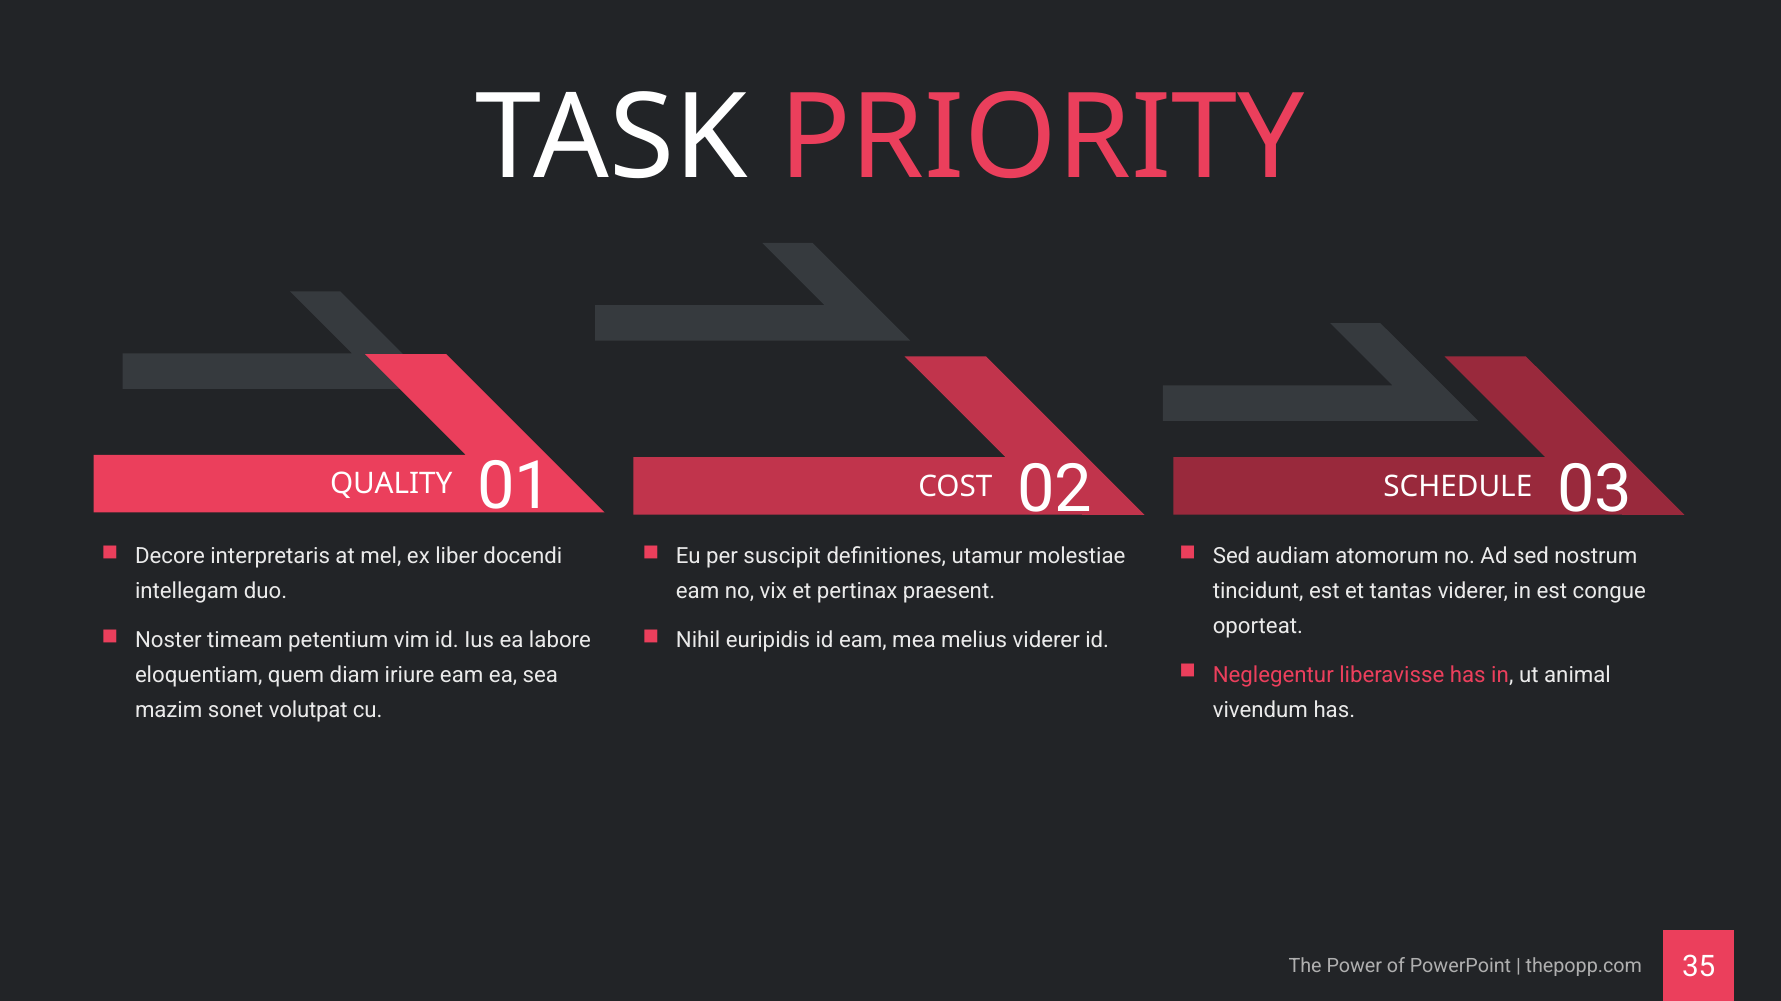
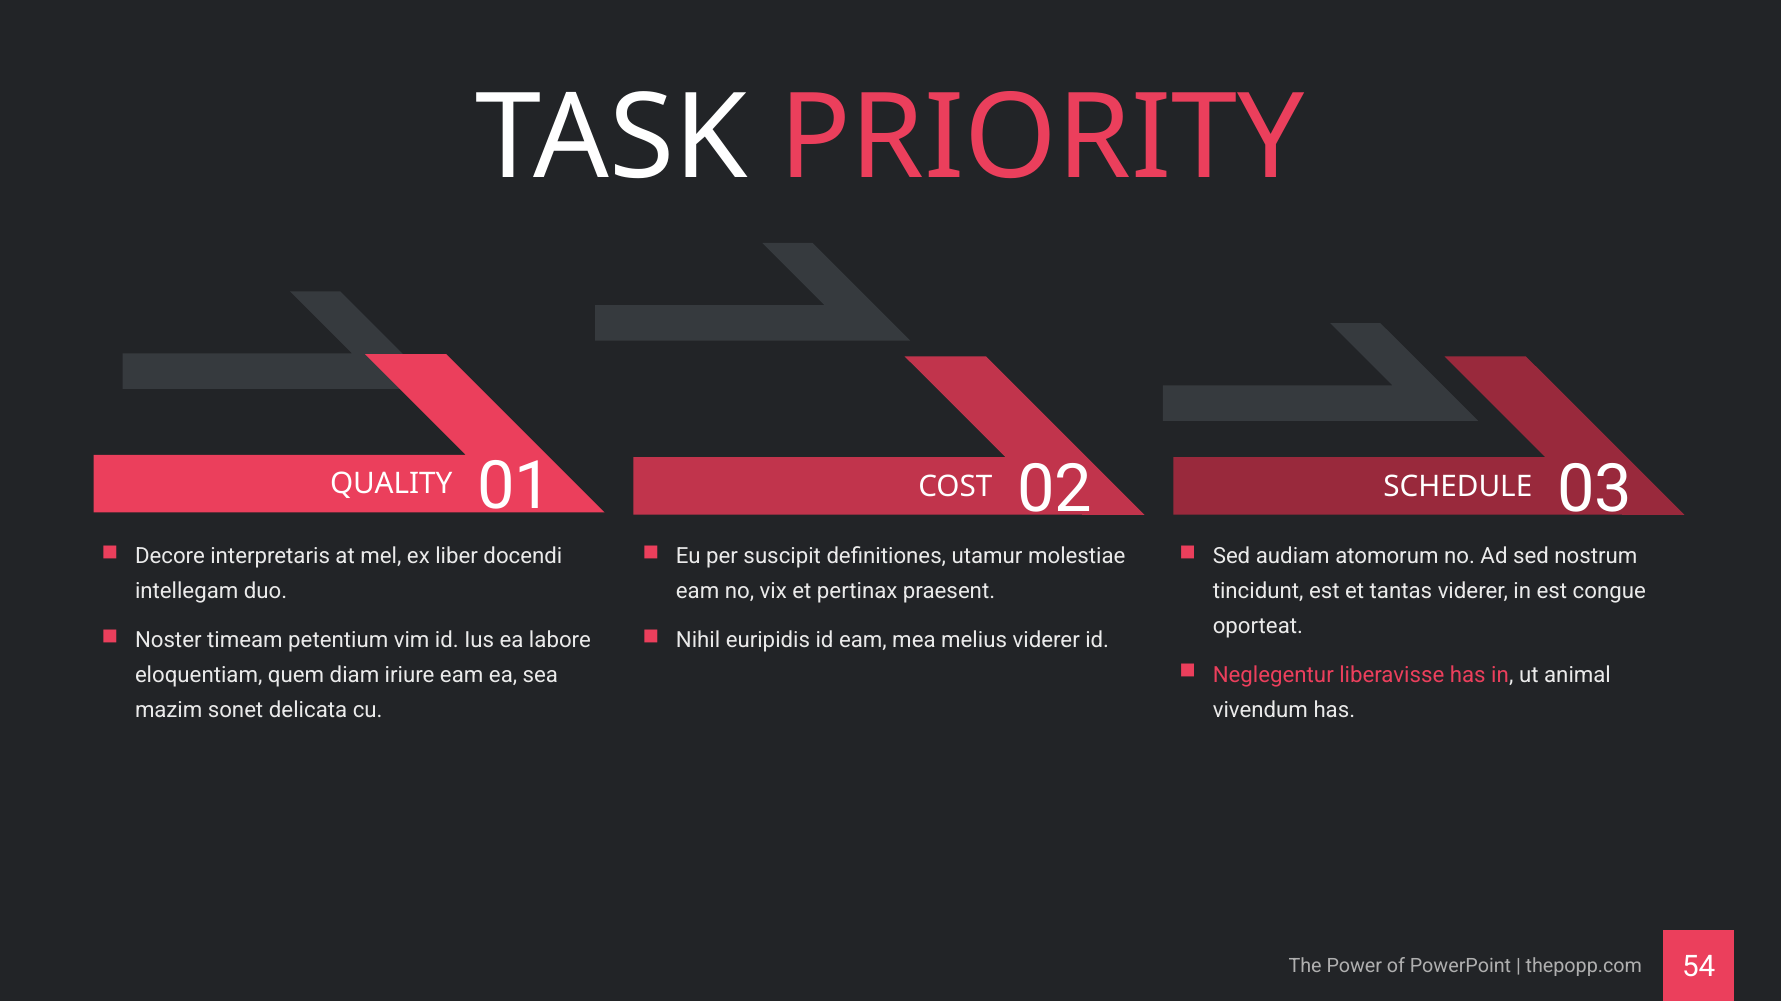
volutpat: volutpat -> delicata
35: 35 -> 54
